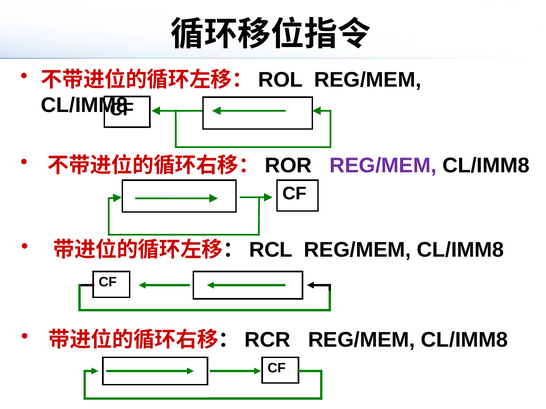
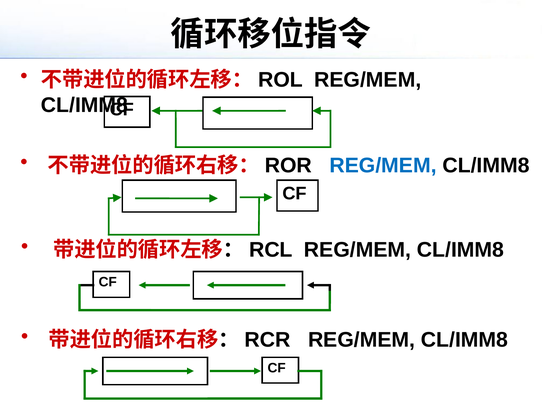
REG/MEM at (383, 166) colour: purple -> blue
